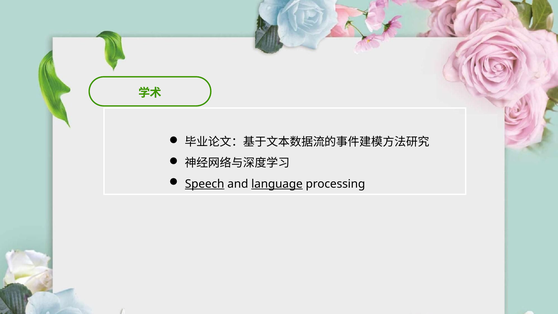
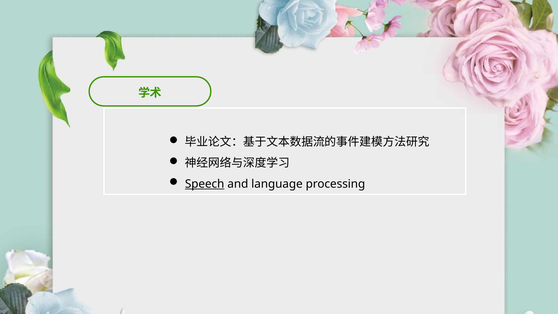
language underline: present -> none
